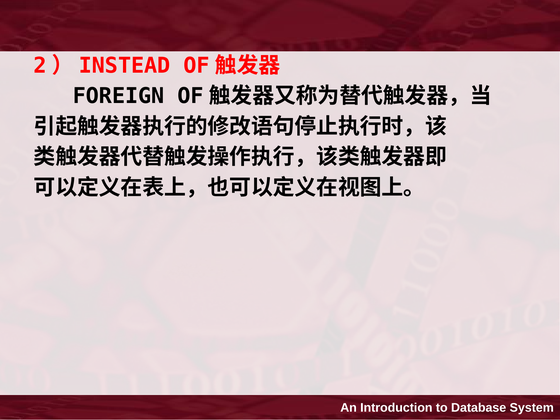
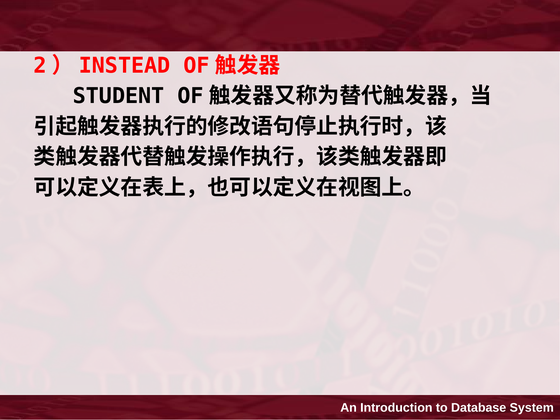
FOREIGN: FOREIGN -> STUDENT
